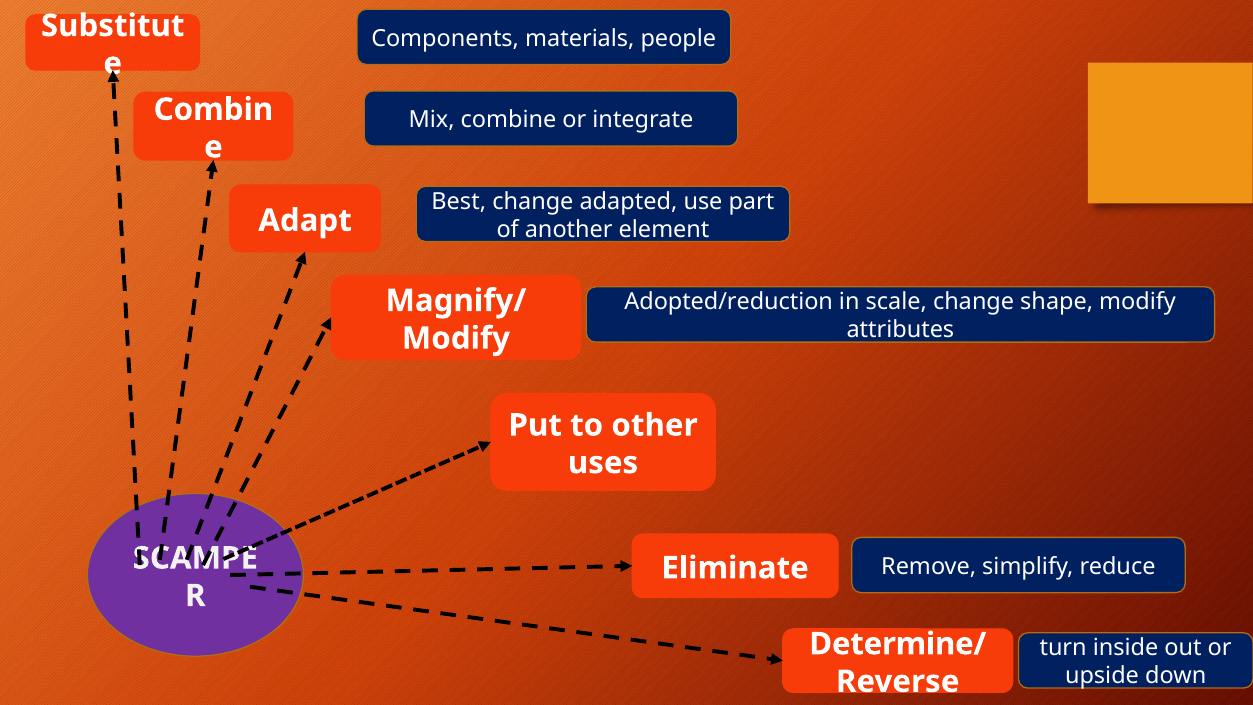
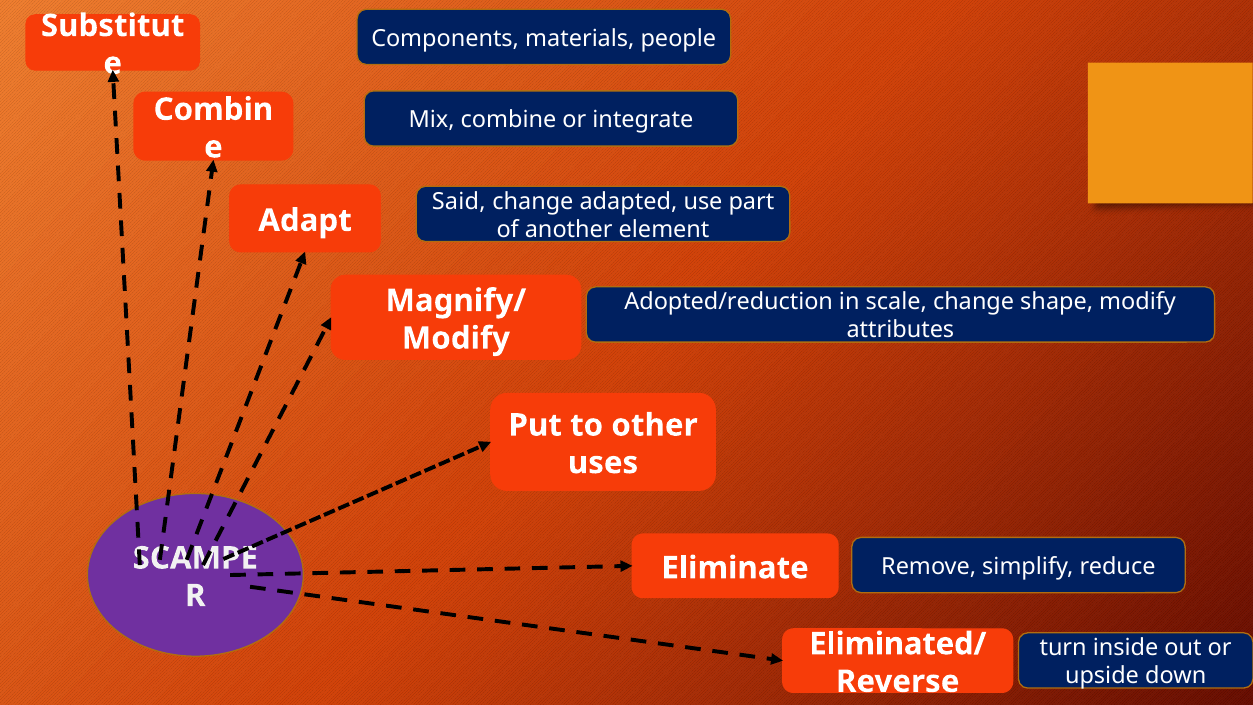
Best: Best -> Said
Determine/: Determine/ -> Eliminated/
